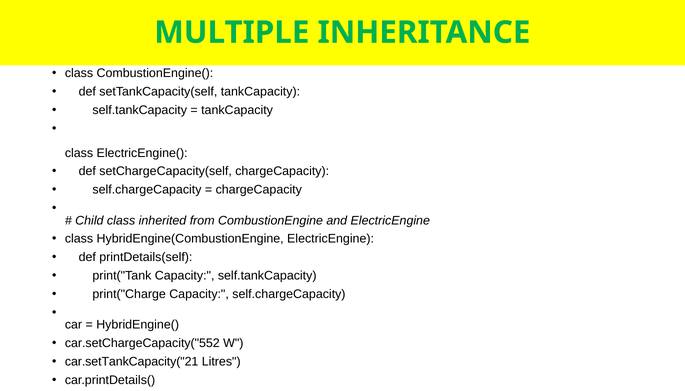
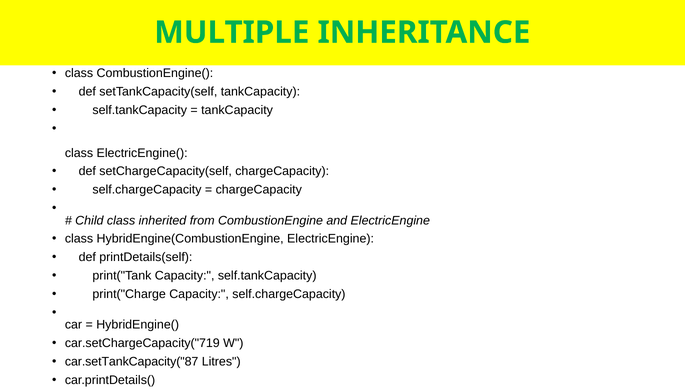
car.setChargeCapacity("552: car.setChargeCapacity("552 -> car.setChargeCapacity("719
car.setTankCapacity("21: car.setTankCapacity("21 -> car.setTankCapacity("87
